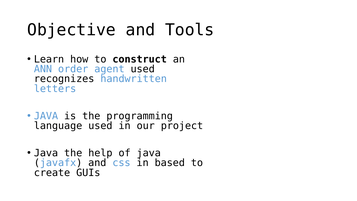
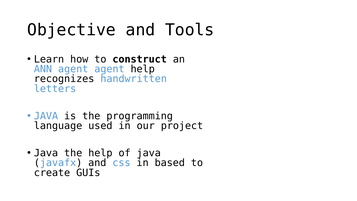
ANN order: order -> agent
agent used: used -> help
